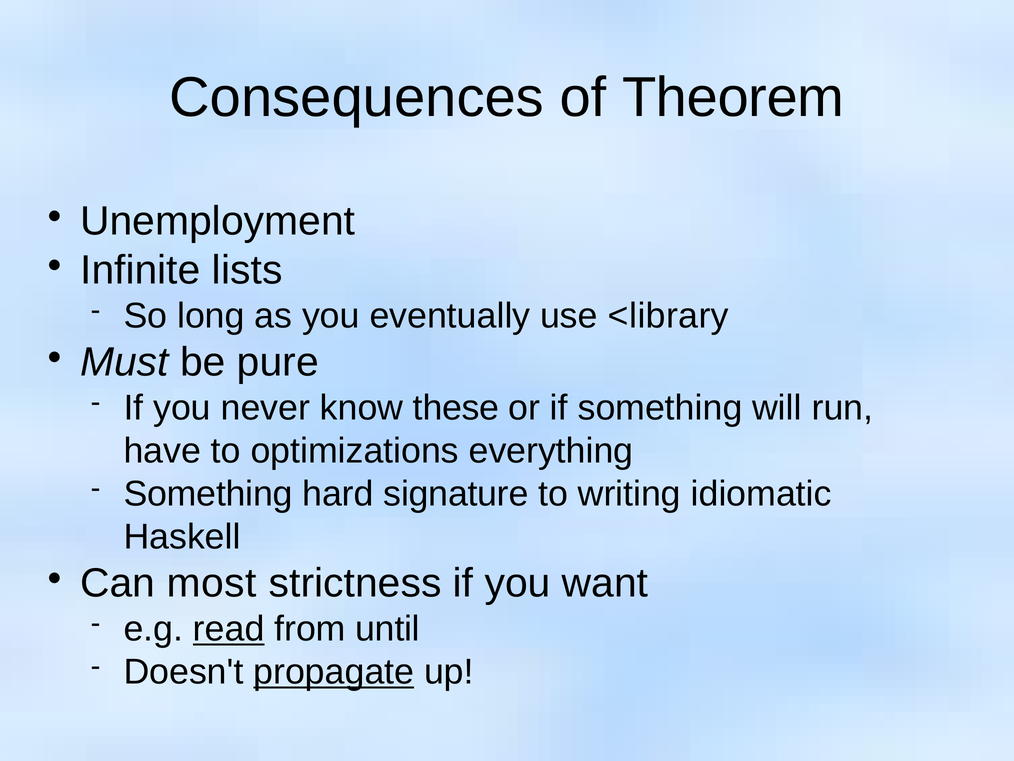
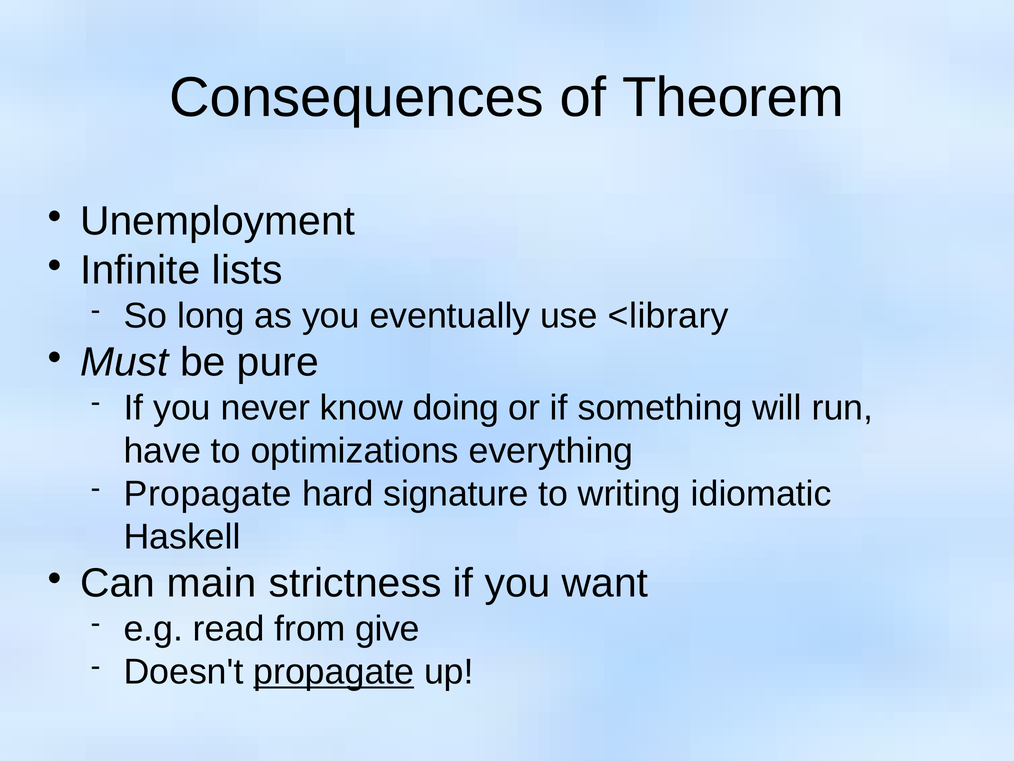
these: these -> doing
Something at (208, 494): Something -> Propagate
most: most -> main
read underline: present -> none
until: until -> give
